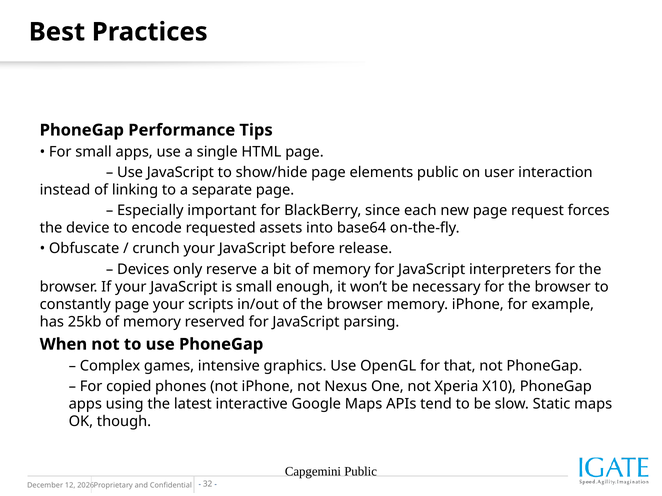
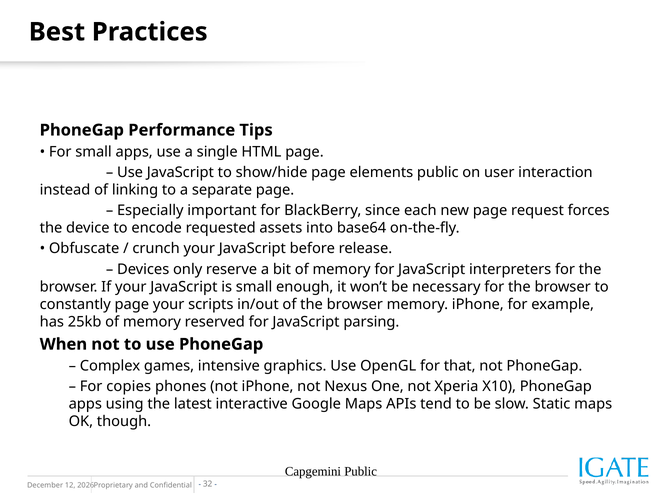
copied: copied -> copies
